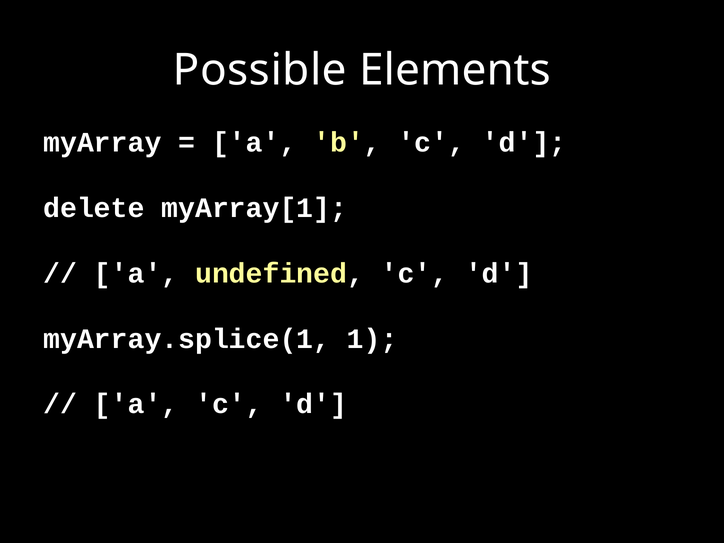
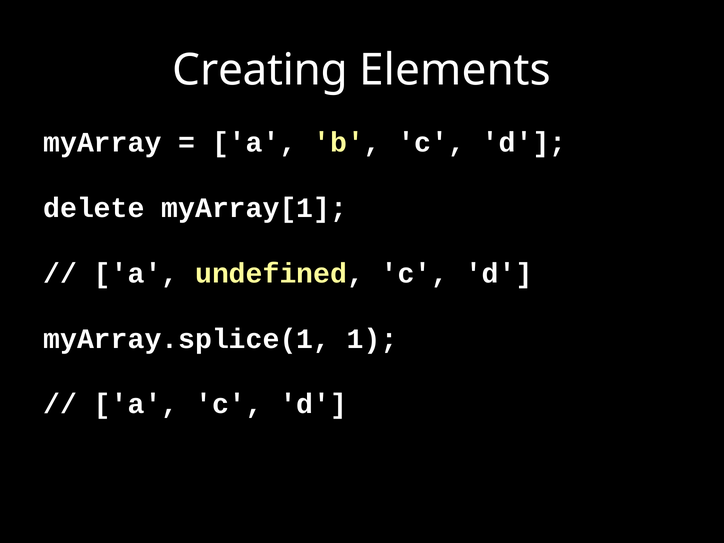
Possible: Possible -> Creating
